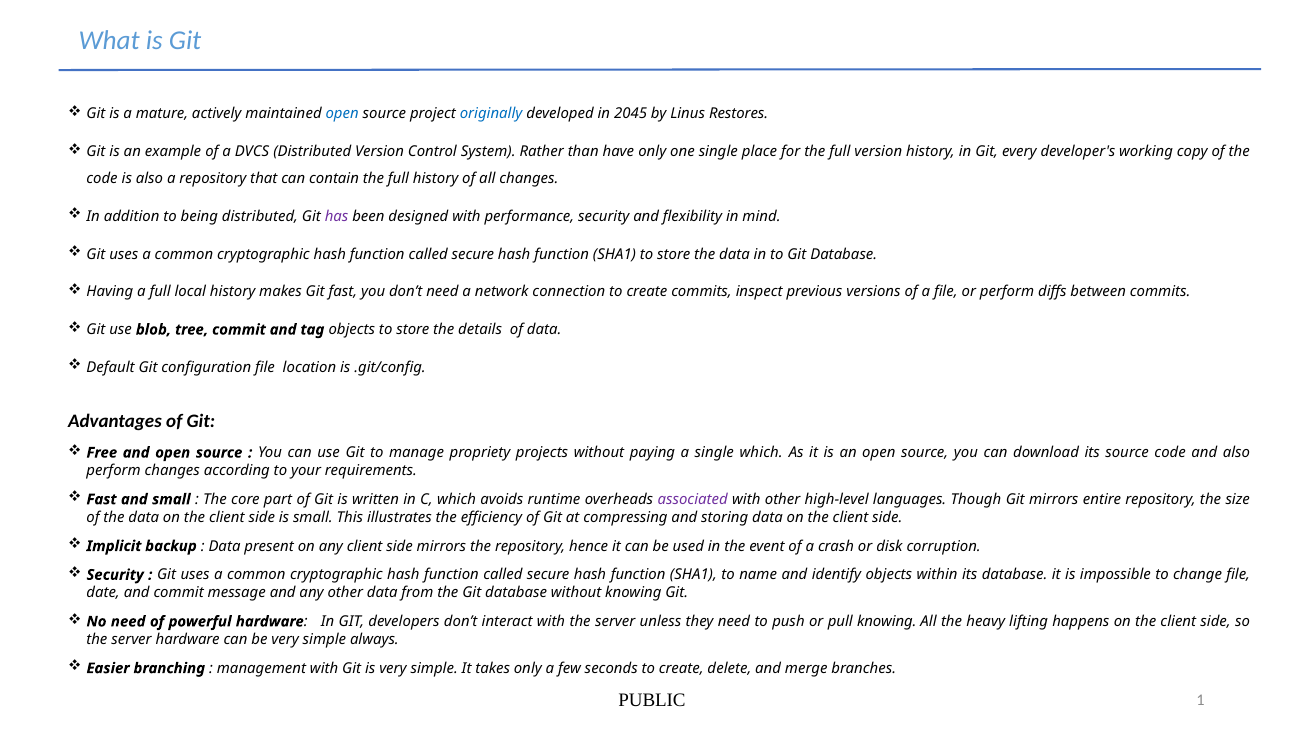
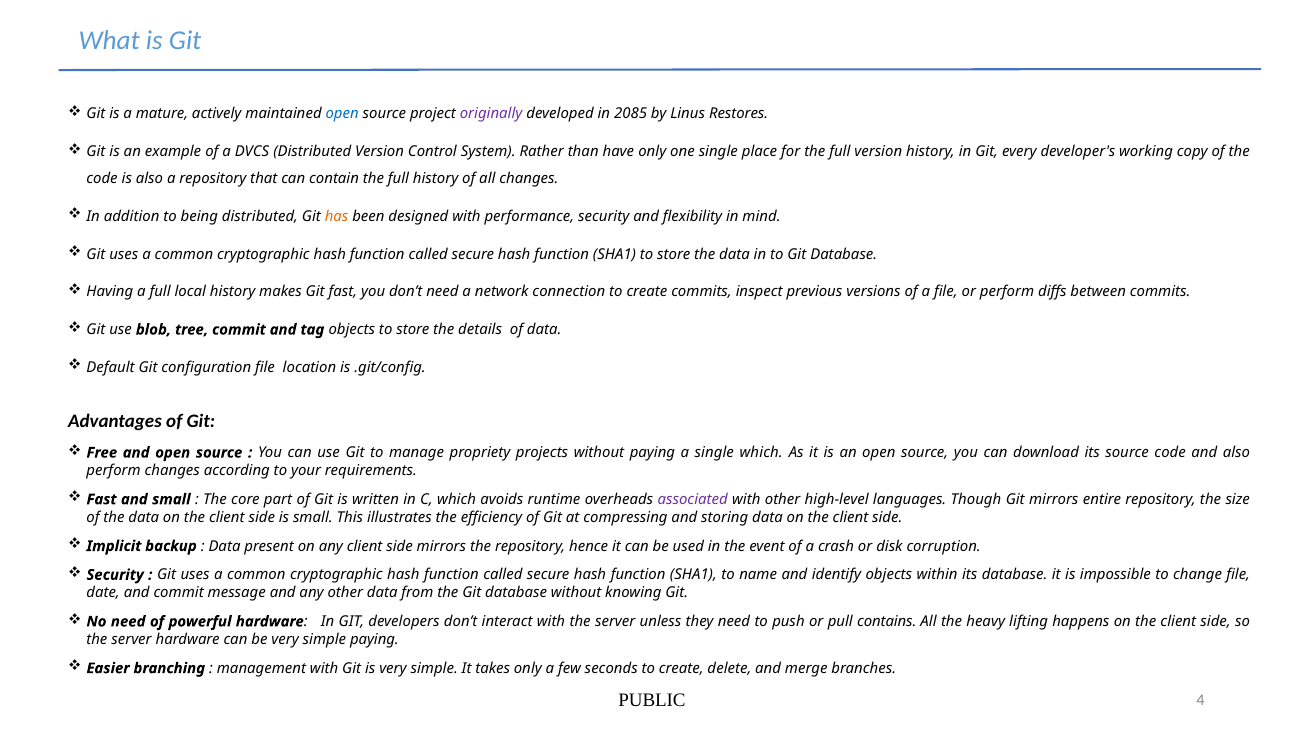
originally colour: blue -> purple
2045: 2045 -> 2085
has colour: purple -> orange
pull knowing: knowing -> contains
simple always: always -> paying
1: 1 -> 4
